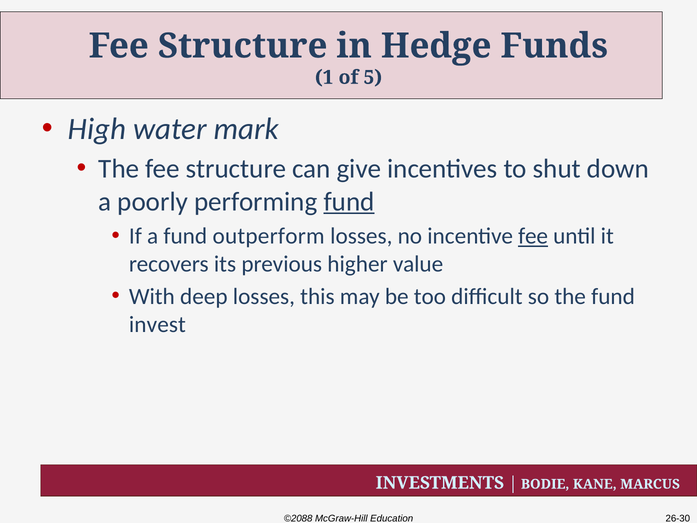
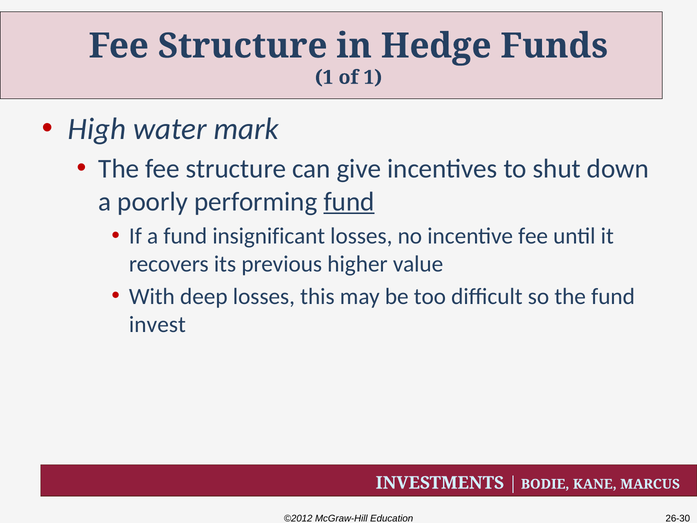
of 5: 5 -> 1
outperform: outperform -> insignificant
fee at (533, 236) underline: present -> none
©2088: ©2088 -> ©2012
